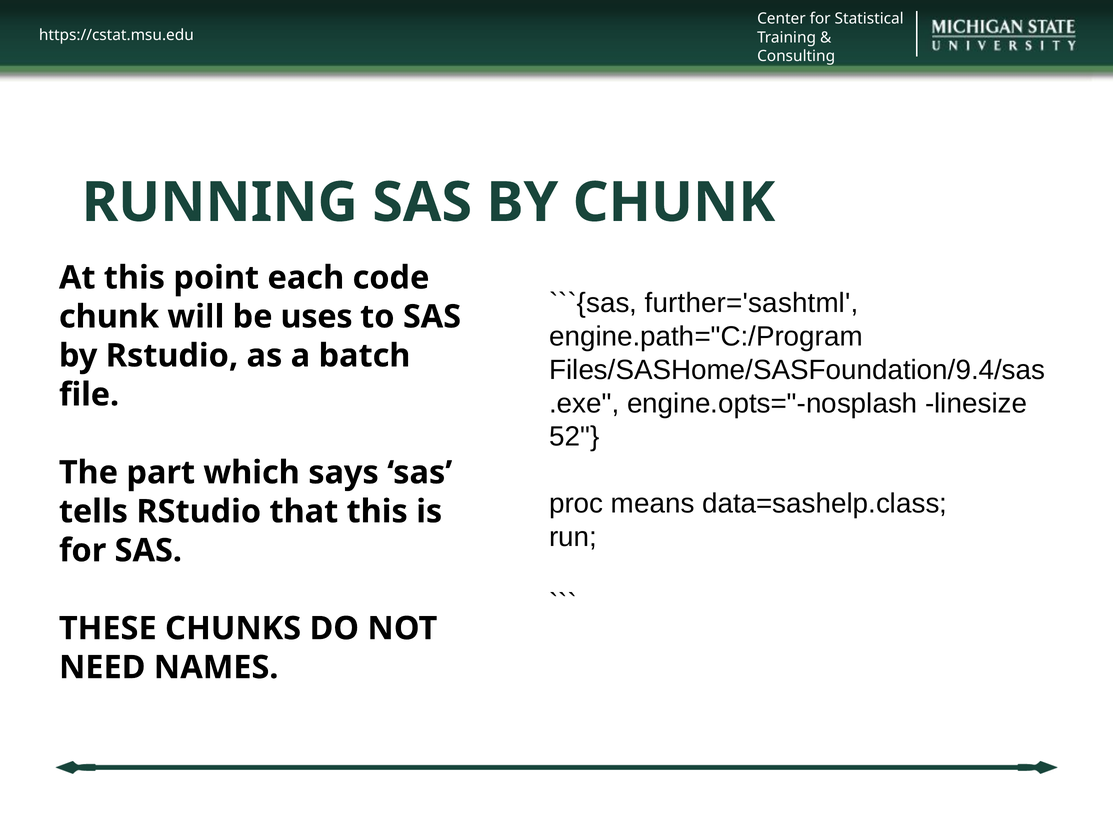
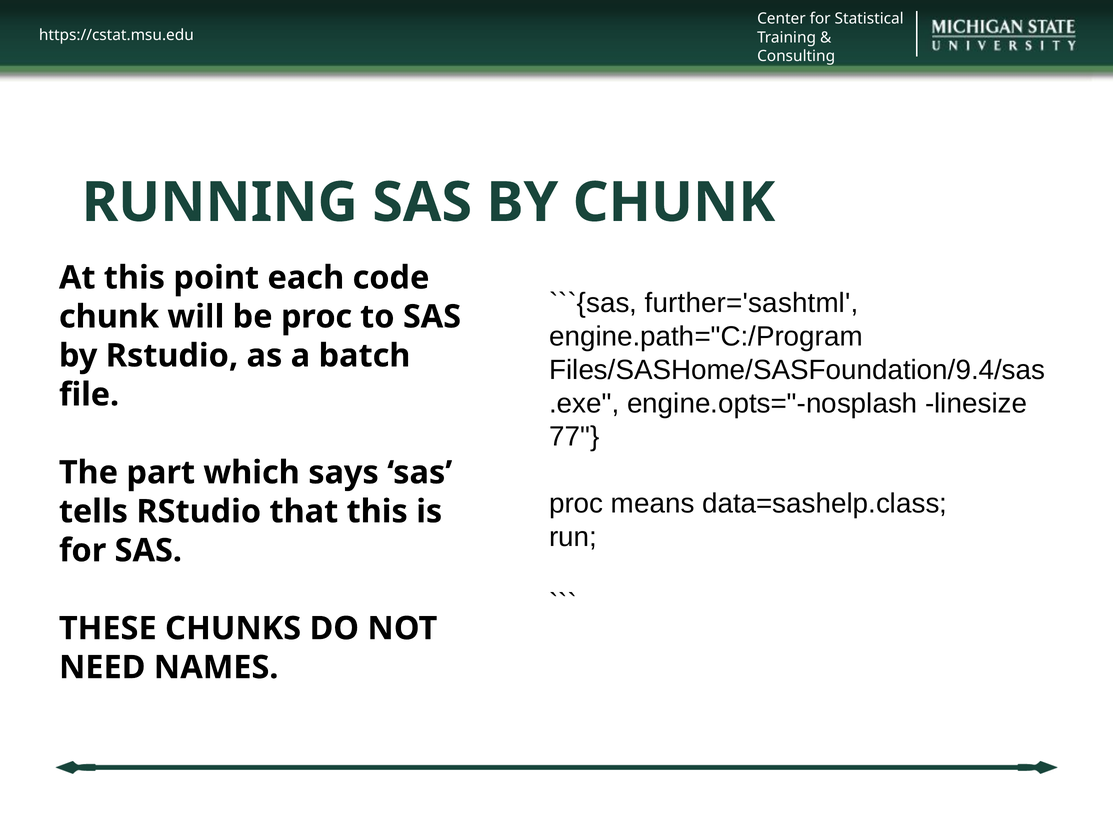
be uses: uses -> proc
52: 52 -> 77
